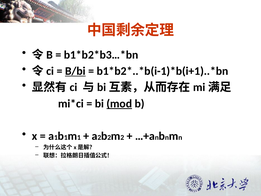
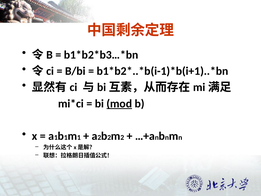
B/bi underline: present -> none
